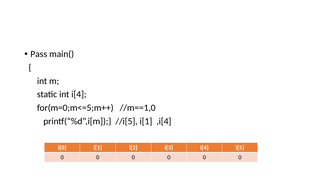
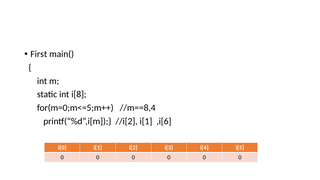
Pass: Pass -> First
int i[4: i[4 -> i[8
//m==1,0: //m==1,0 -> //m==8,4
//i[5: //i[5 -> //i[2
,i[4: ,i[4 -> ,i[6
